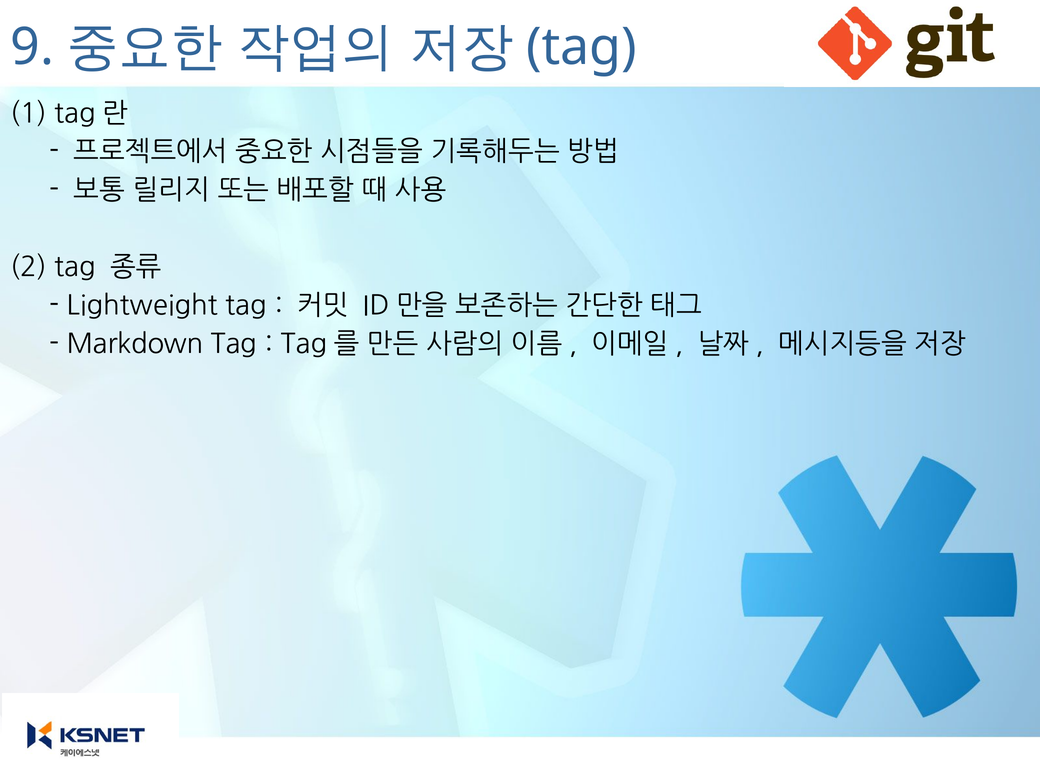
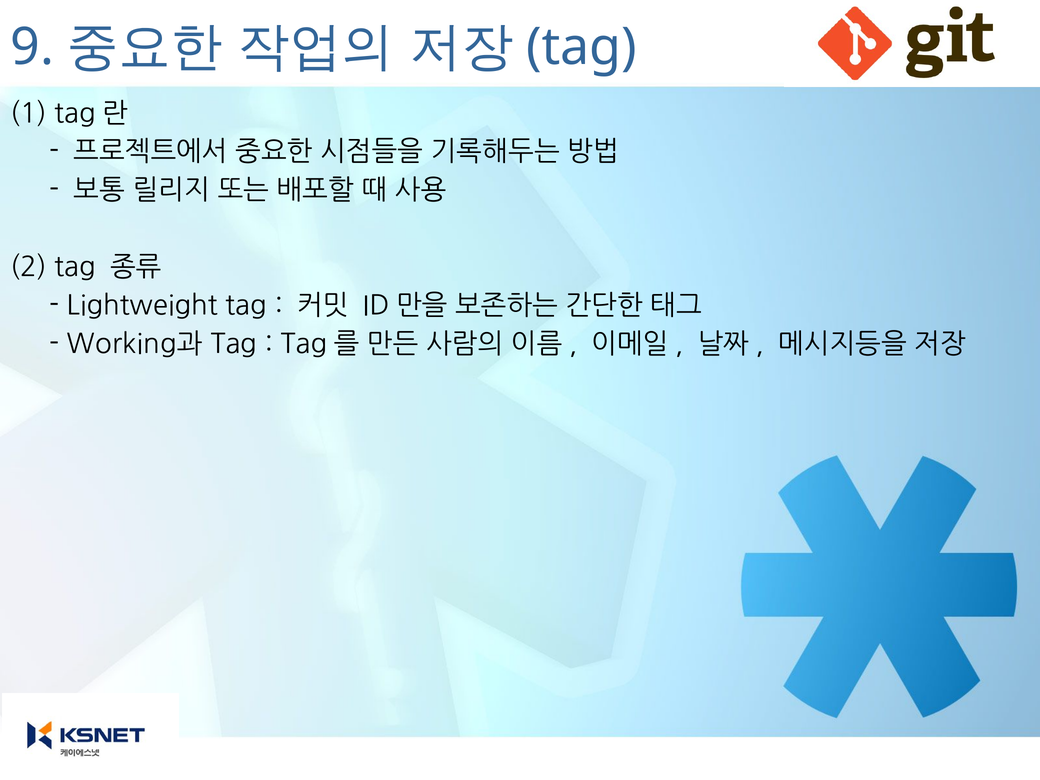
Markdown: Markdown -> Working과
